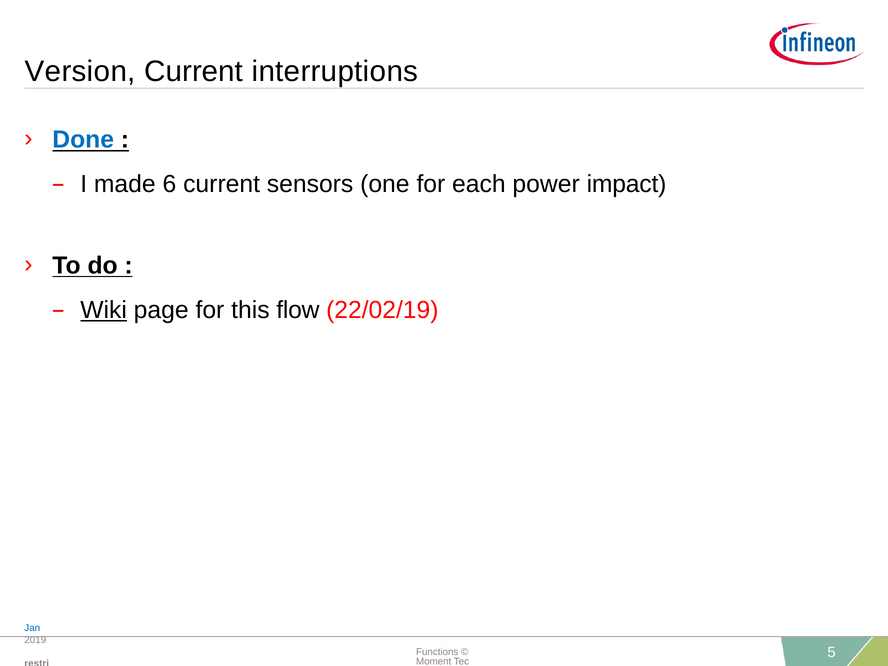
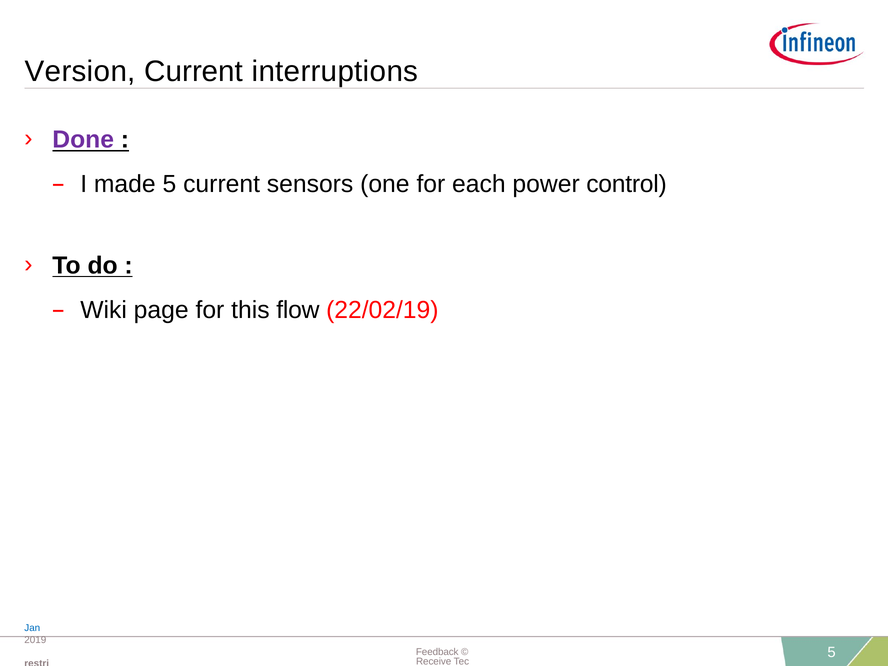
Done colour: blue -> purple
made 6: 6 -> 5
impact: impact -> control
Wiki underline: present -> none
Functions: Functions -> Feedback
Moment: Moment -> Receive
